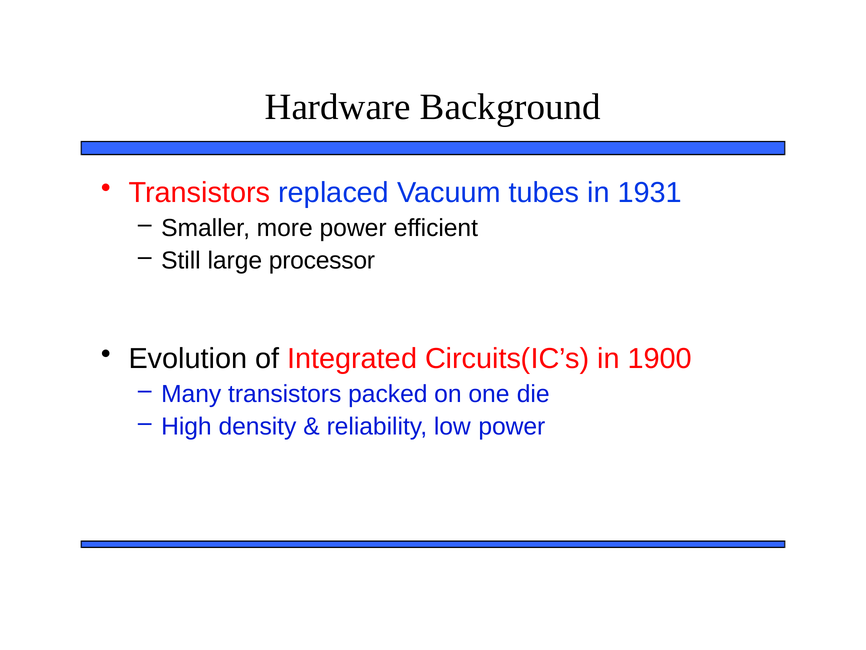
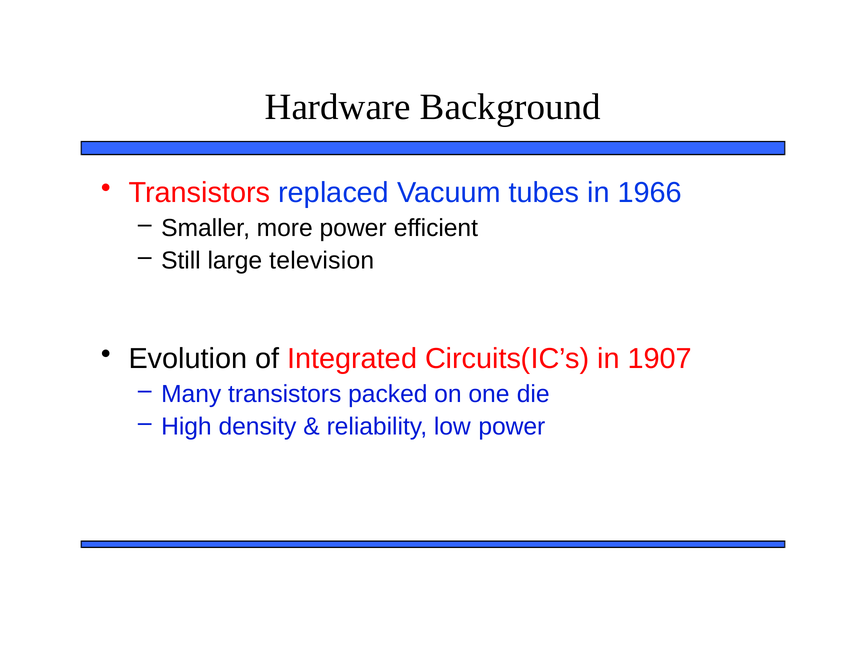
1931: 1931 -> 1966
processor: processor -> television
1900: 1900 -> 1907
